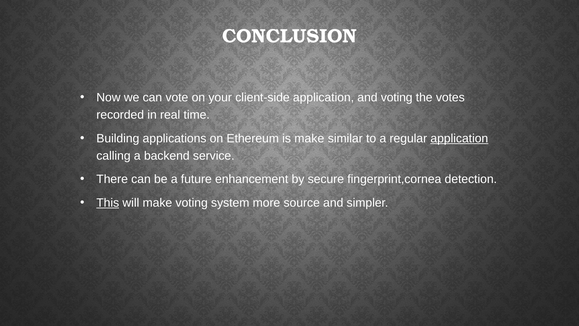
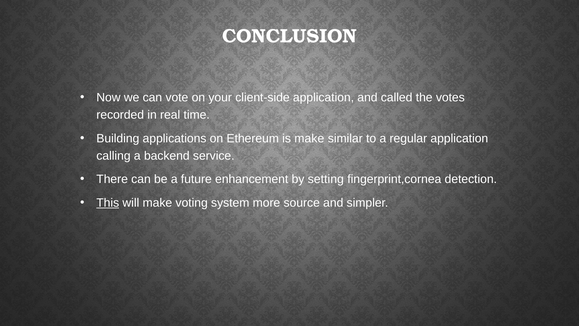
and voting: voting -> called
application at (459, 138) underline: present -> none
secure: secure -> setting
